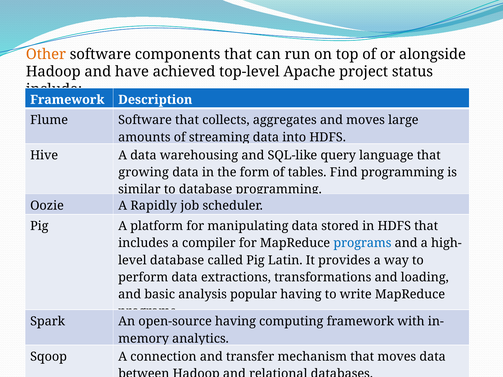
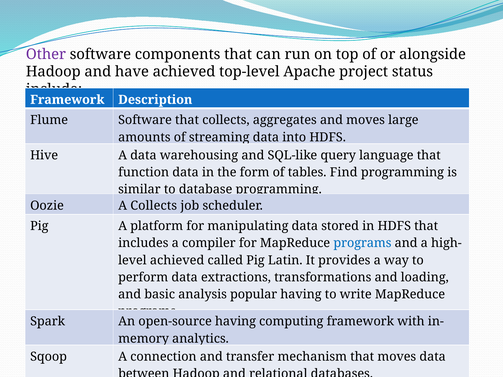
Other colour: orange -> purple
growing: growing -> function
A Rapidly: Rapidly -> Collects
database at (177, 260): database -> achieved
